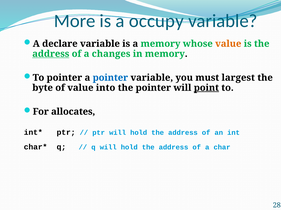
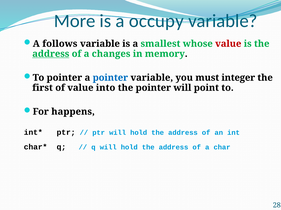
declare: declare -> follows
a memory: memory -> smallest
value at (228, 44) colour: orange -> red
largest: largest -> integer
byte: byte -> first
point underline: present -> none
allocates: allocates -> happens
